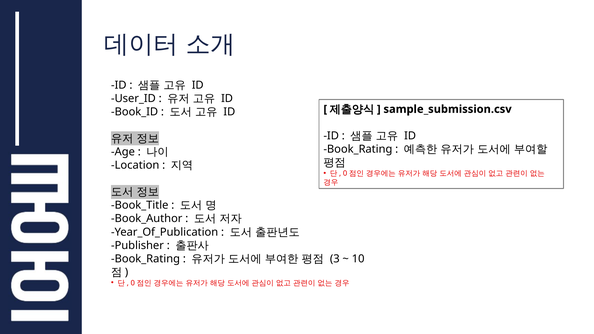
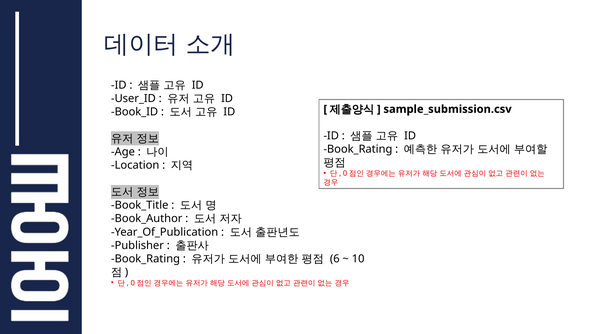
3: 3 -> 6
